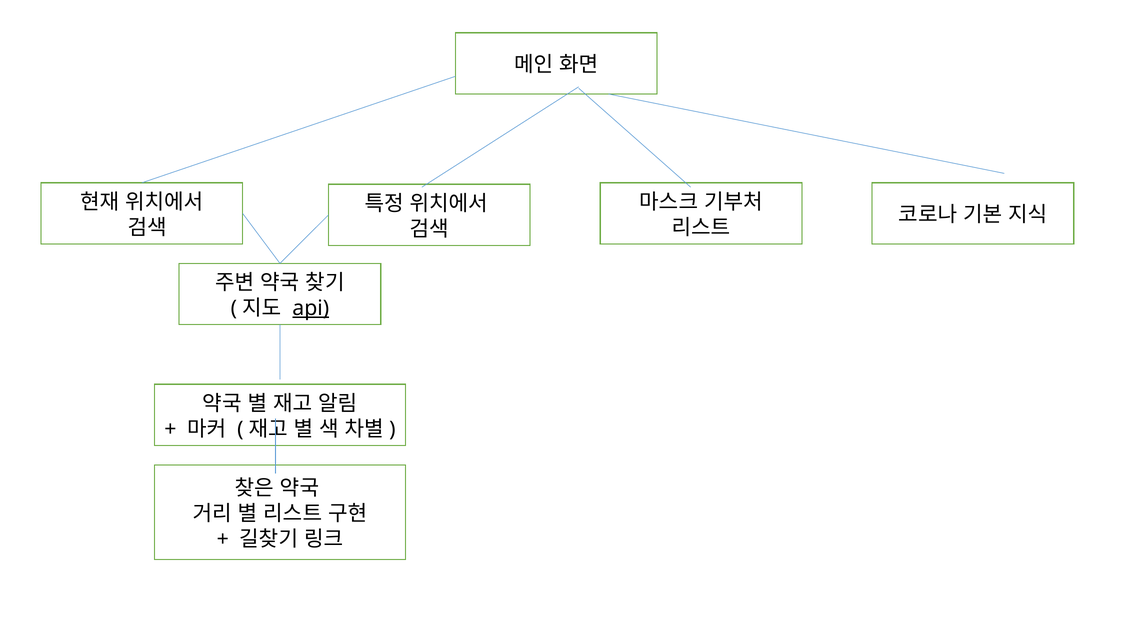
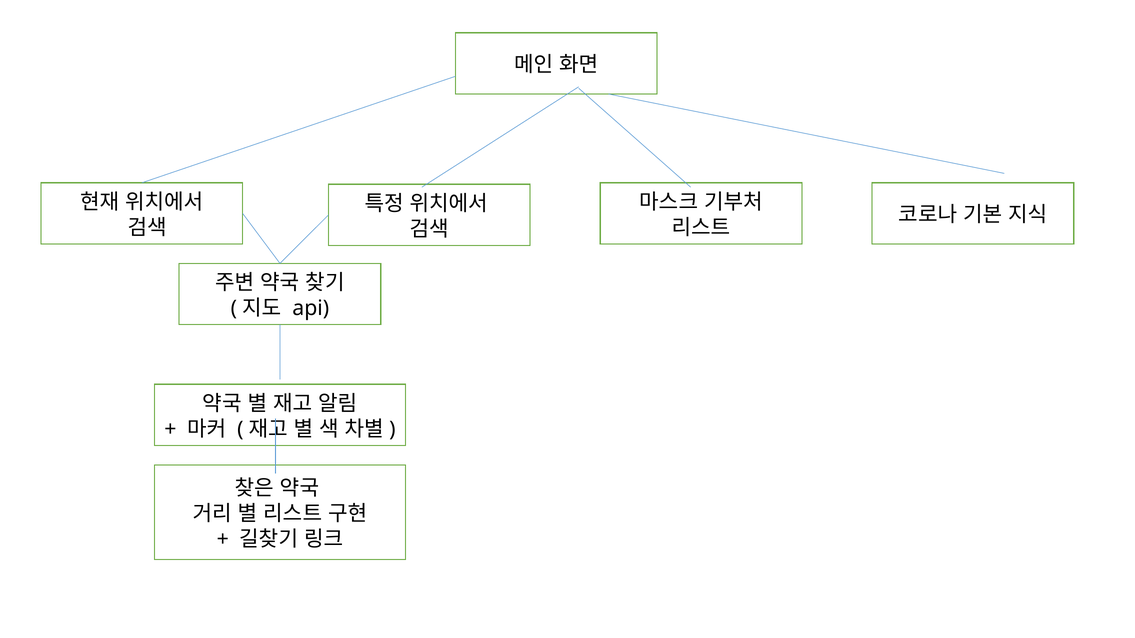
api underline: present -> none
